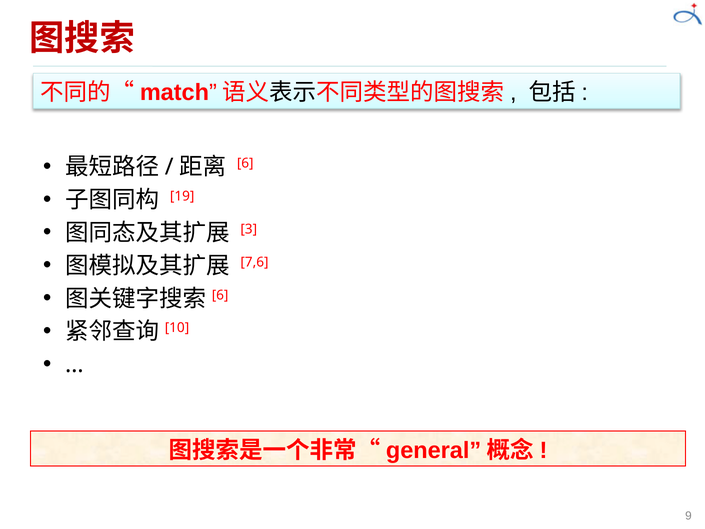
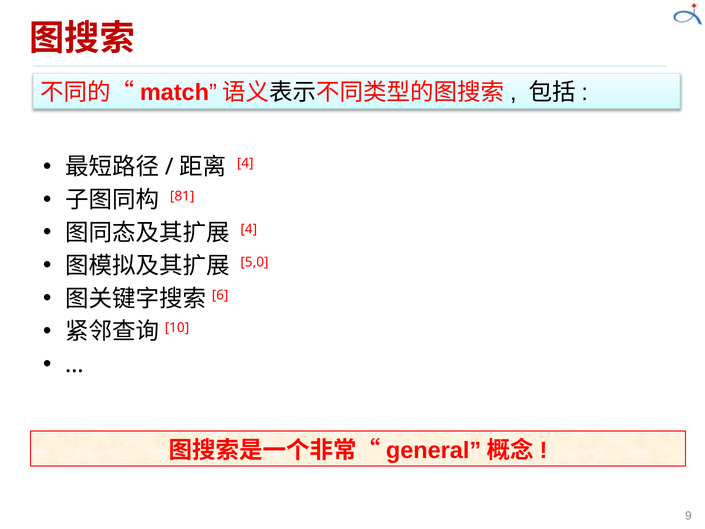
6 at (245, 163): 6 -> 4
19: 19 -> 81
3 at (249, 229): 3 -> 4
7,6: 7,6 -> 5,0
